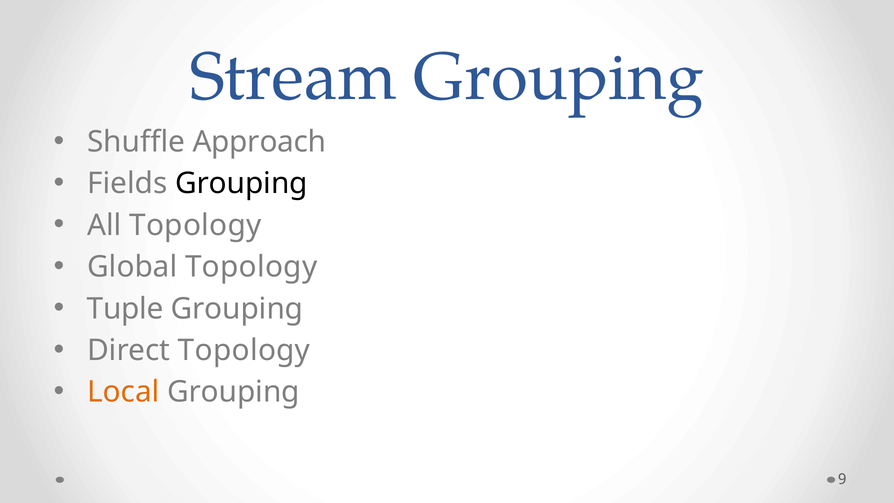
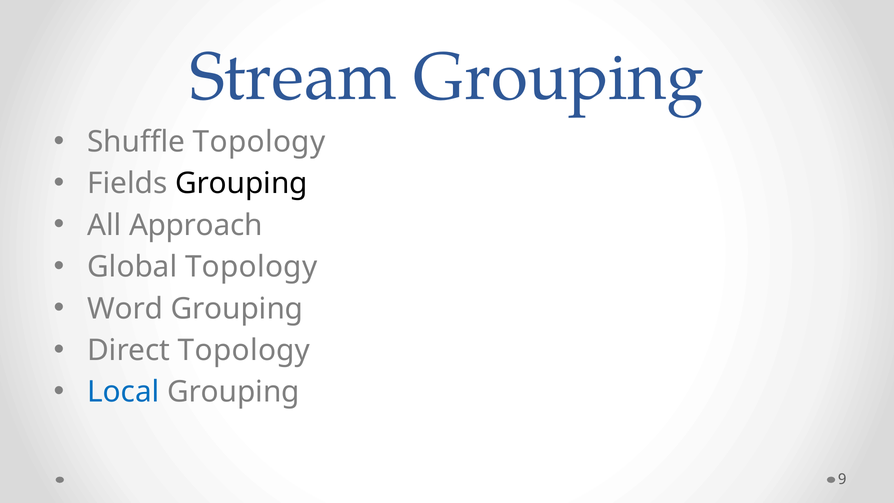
Shuffle Approach: Approach -> Topology
All Topology: Topology -> Approach
Tuple: Tuple -> Word
Local colour: orange -> blue
